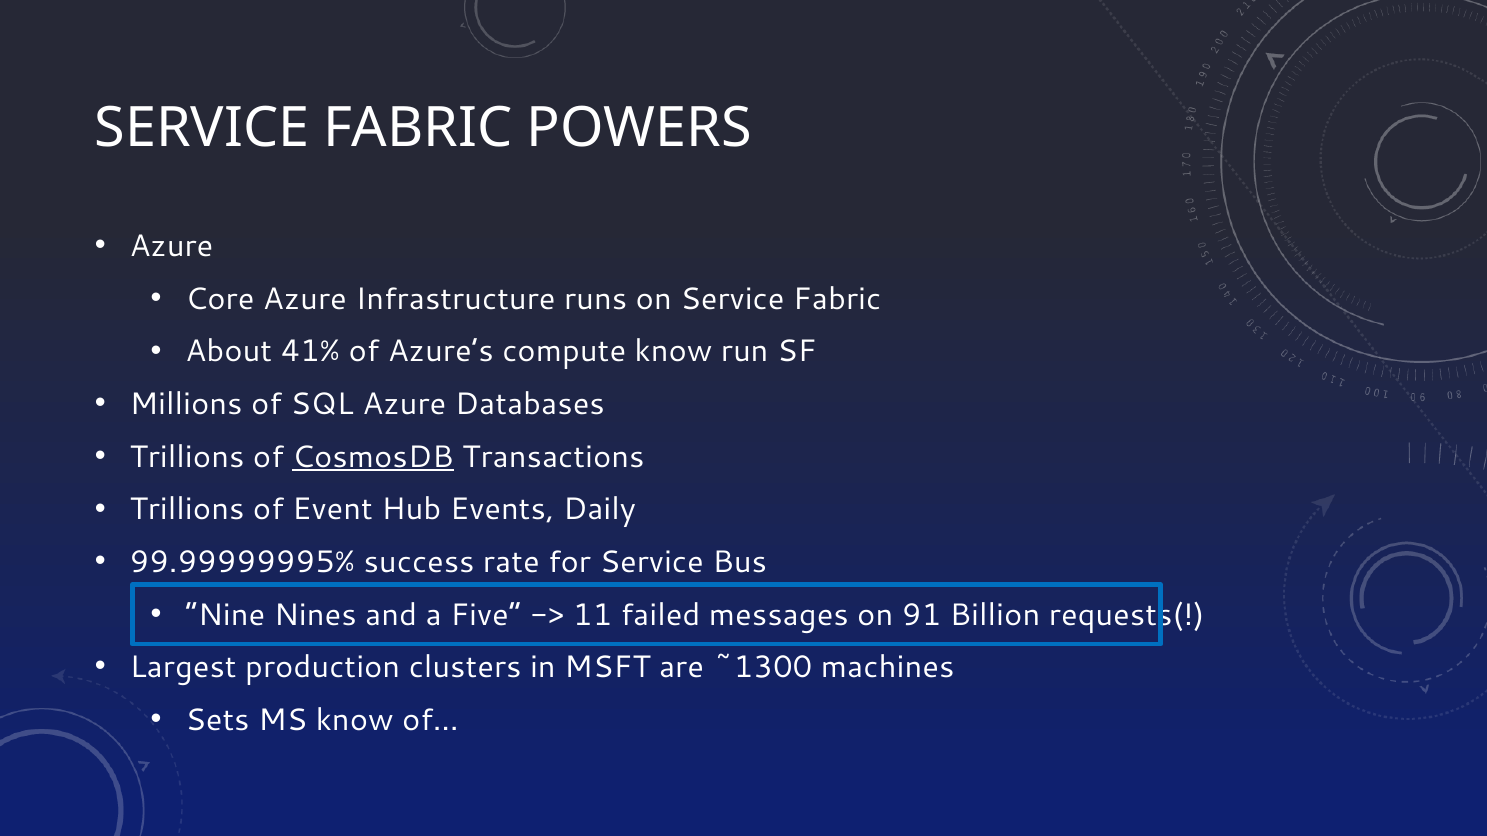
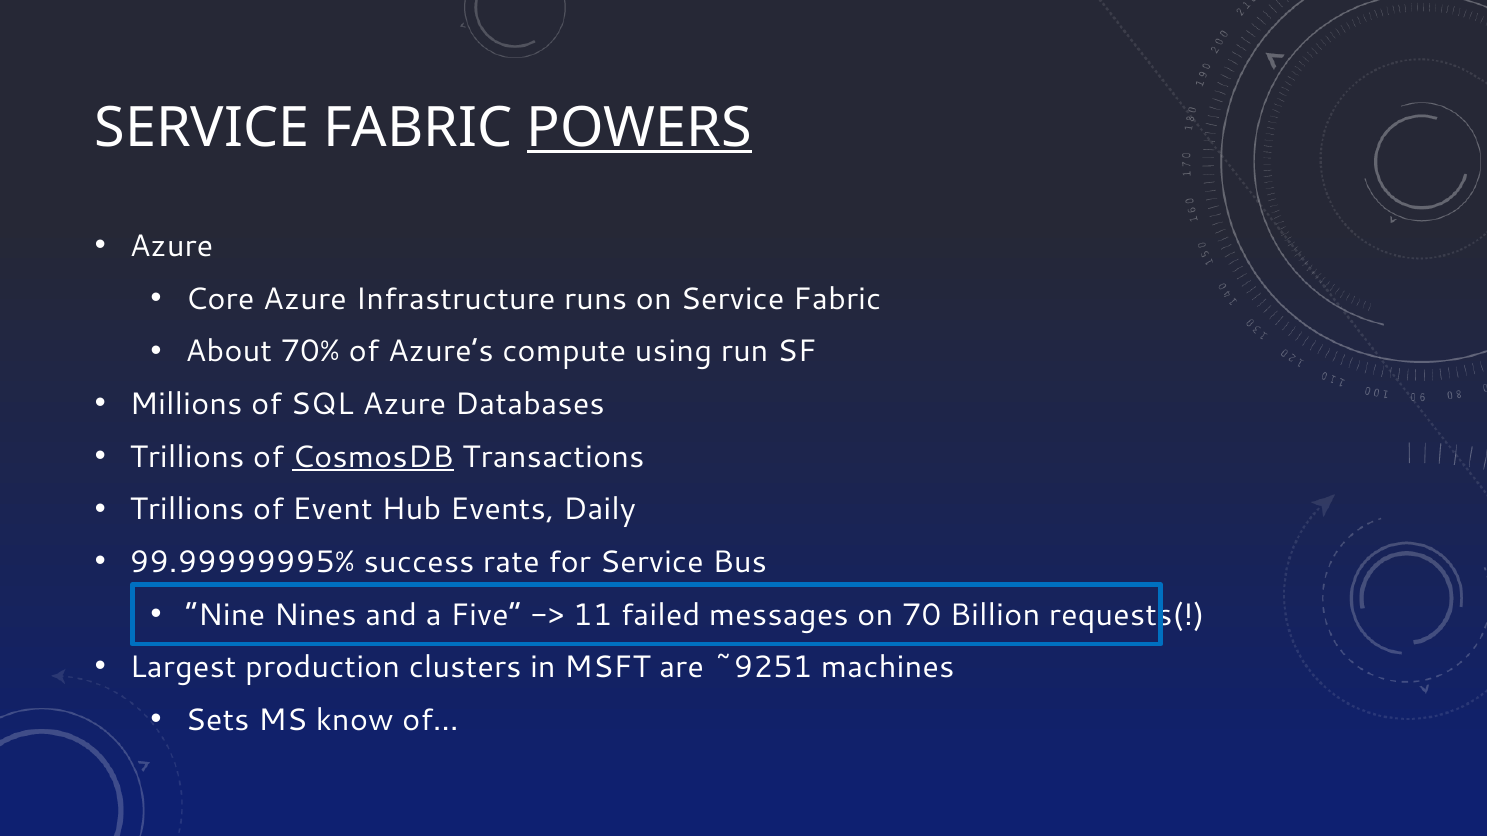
POWERS underline: none -> present
41%: 41% -> 70%
compute know: know -> using
91: 91 -> 70
~1300: ~1300 -> ~9251
